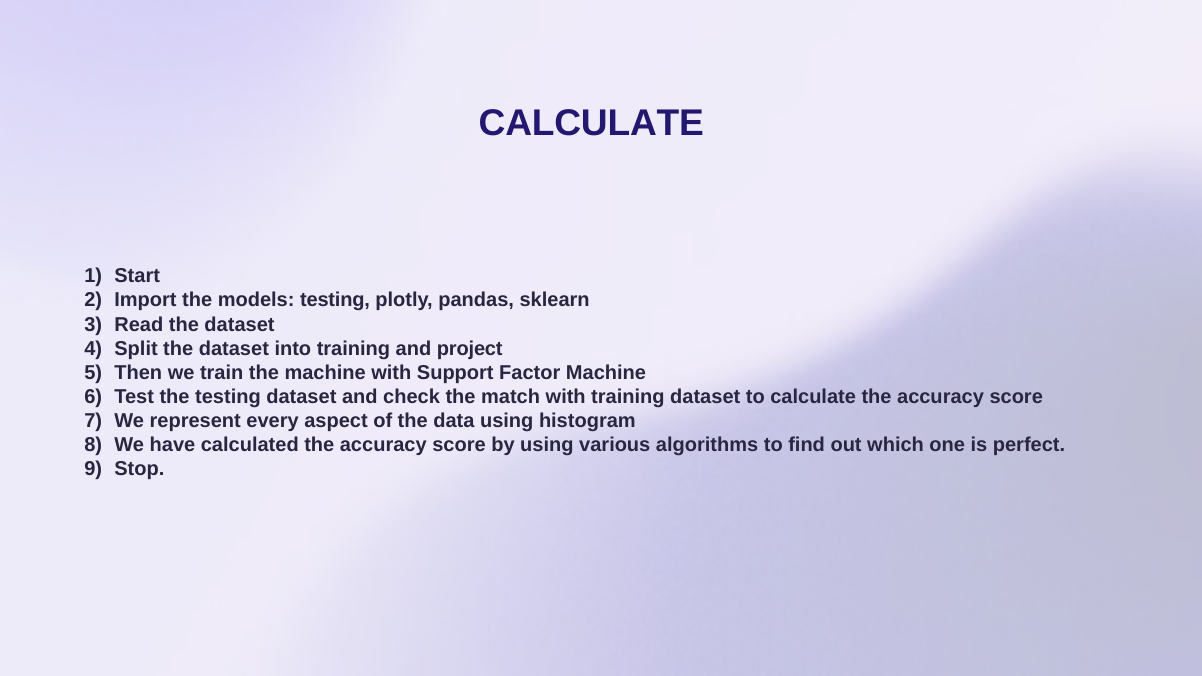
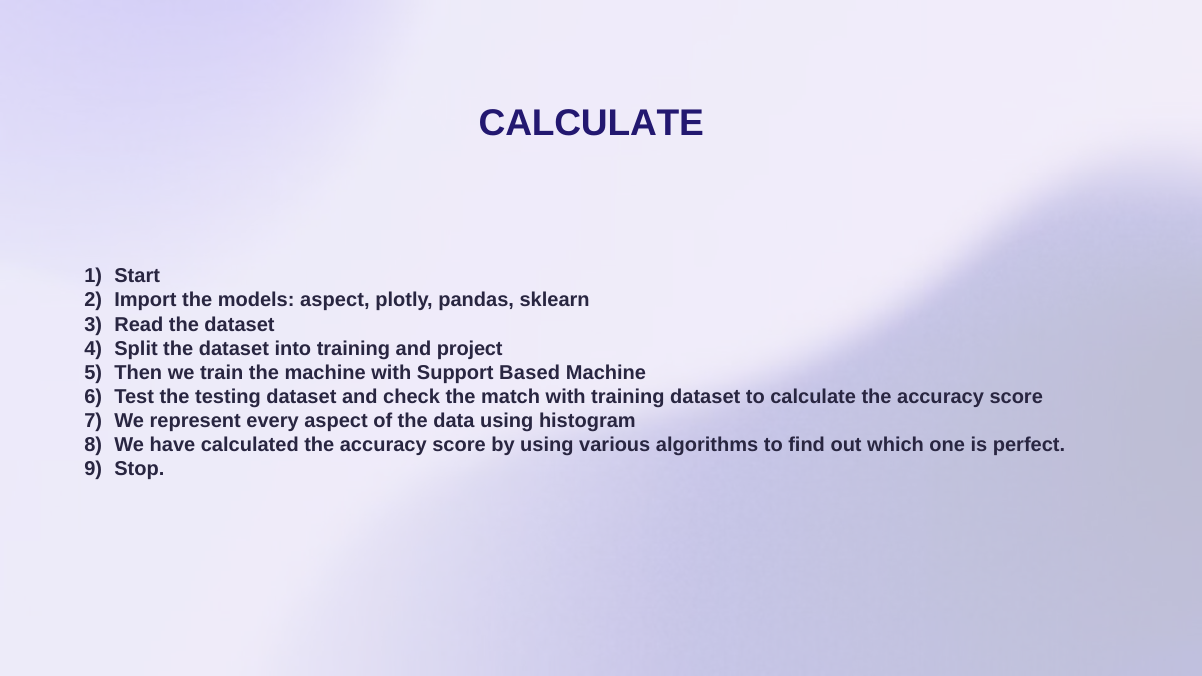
models testing: testing -> aspect
Factor: Factor -> Based
